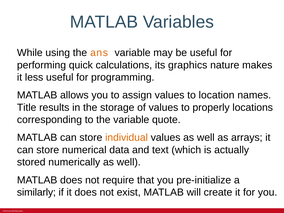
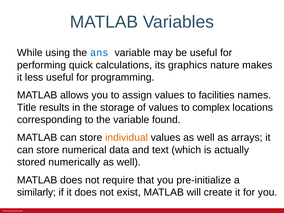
ans colour: orange -> blue
location: location -> facilities
properly: properly -> complex
quote: quote -> found
